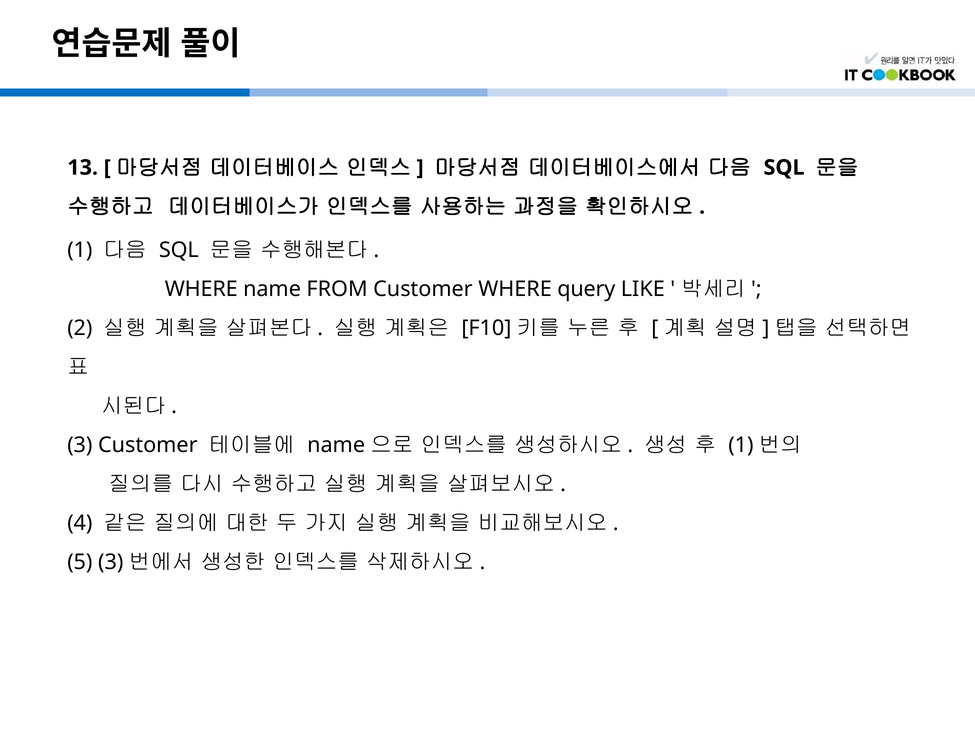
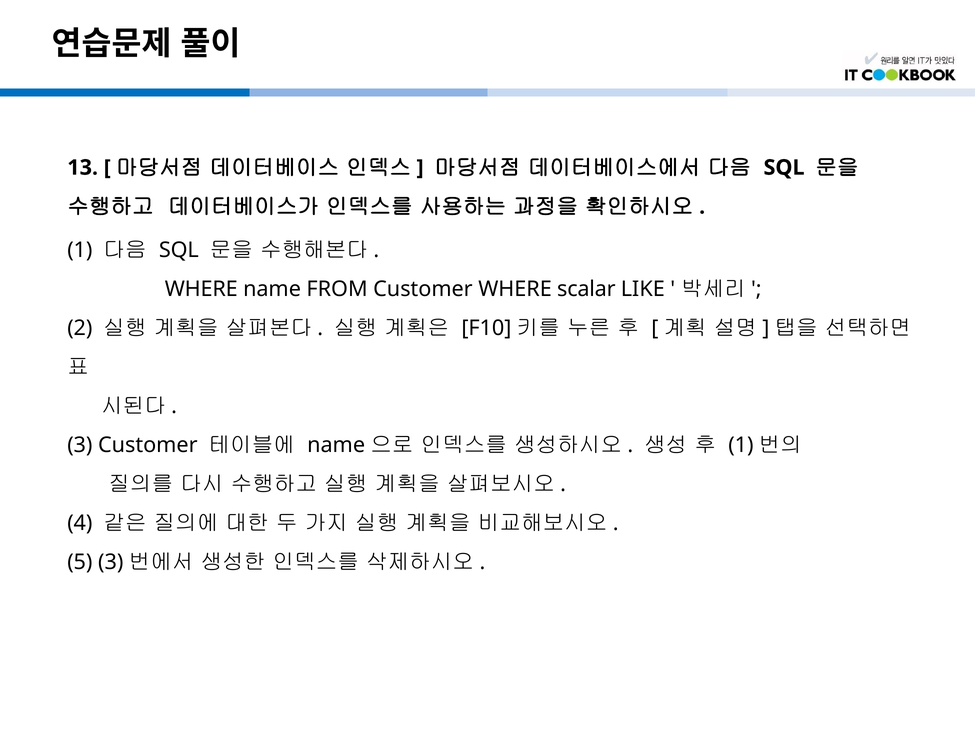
query: query -> scalar
